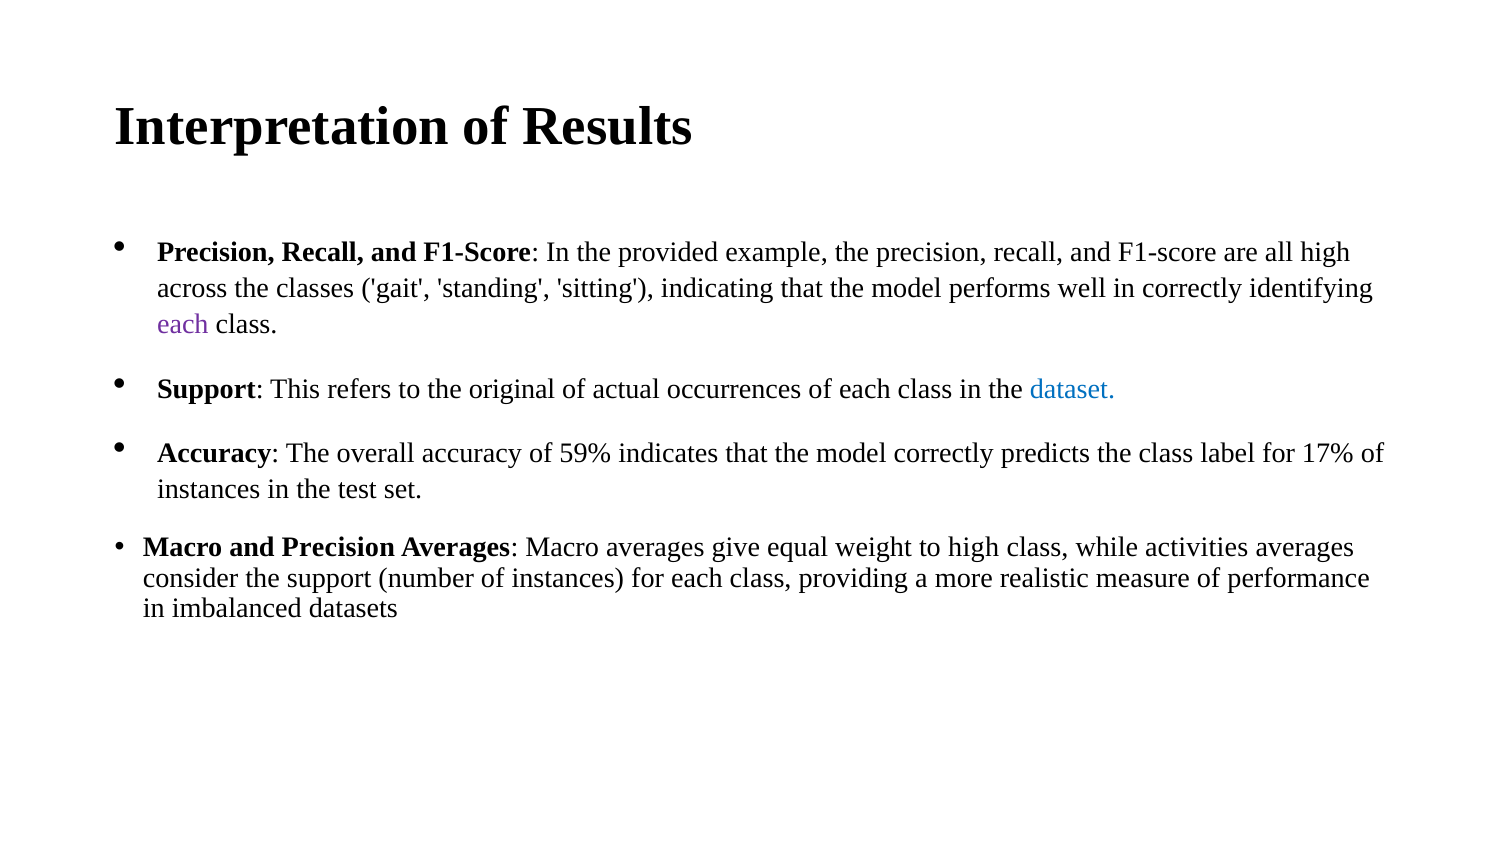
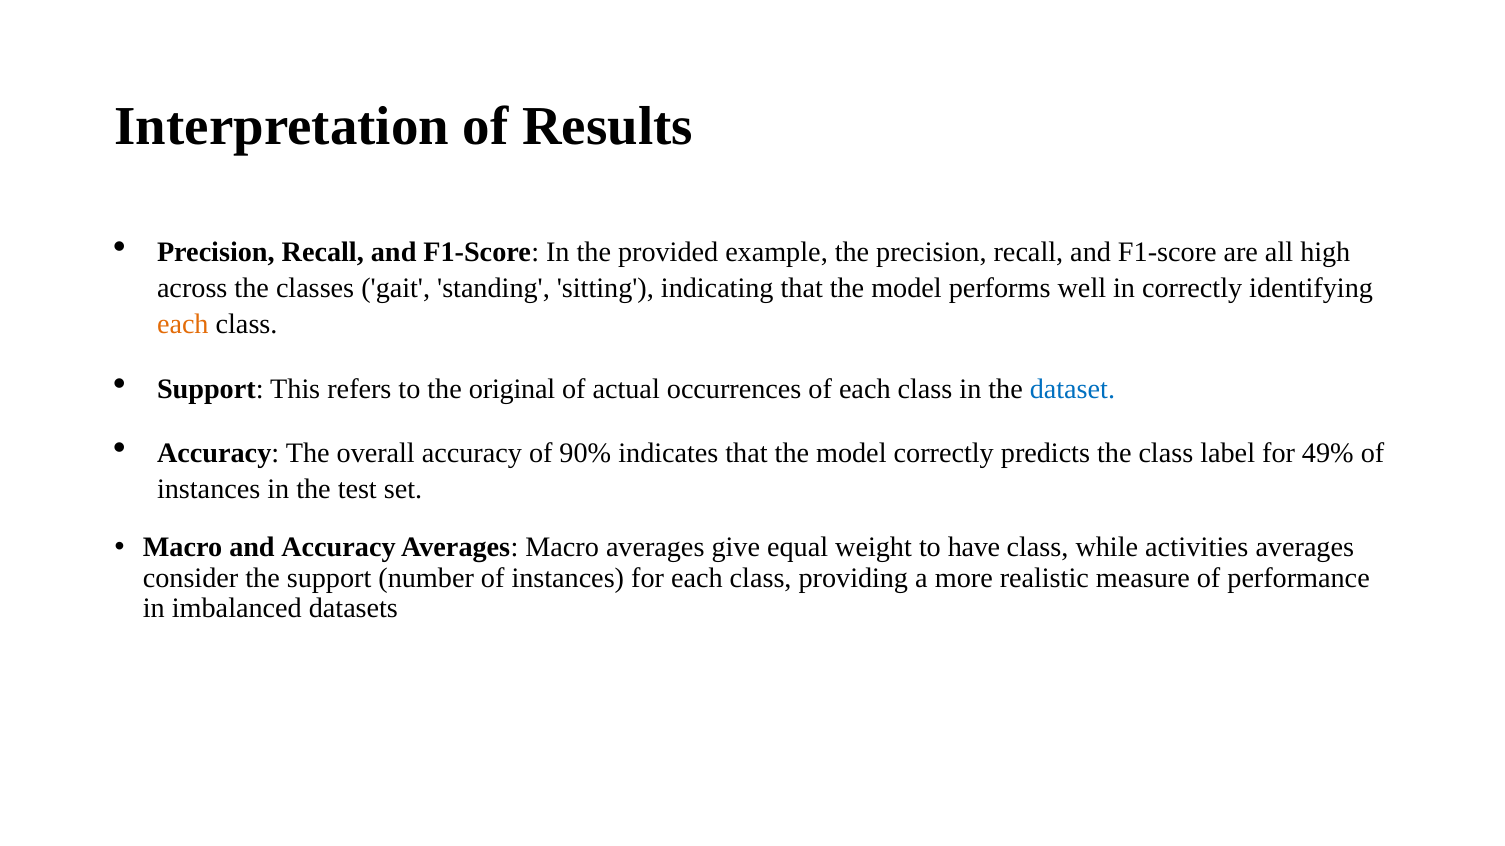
each at (183, 325) colour: purple -> orange
59%: 59% -> 90%
17%: 17% -> 49%
and Precision: Precision -> Accuracy
to high: high -> have
